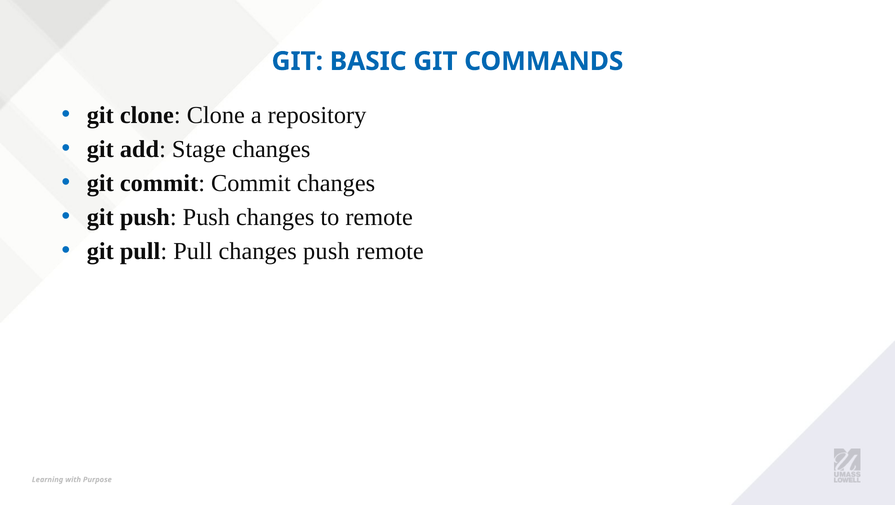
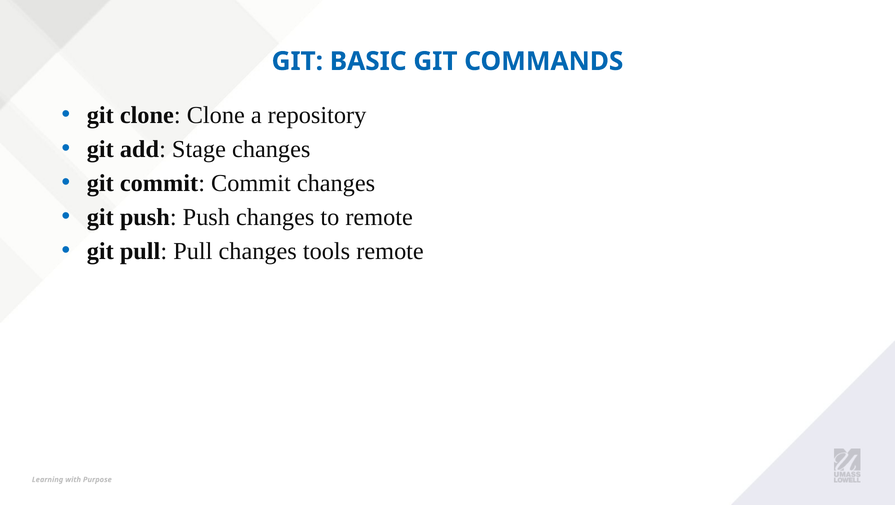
changes push: push -> tools
